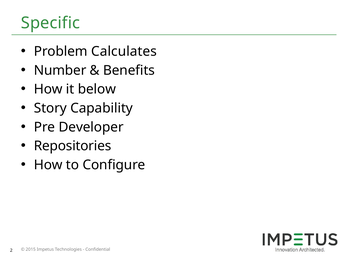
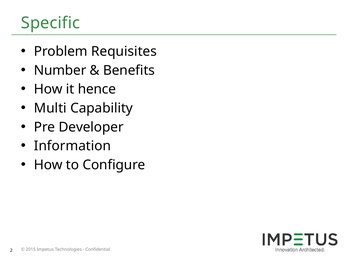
Calculates: Calculates -> Requisites
below: below -> hence
Story: Story -> Multi
Repositories: Repositories -> Information
